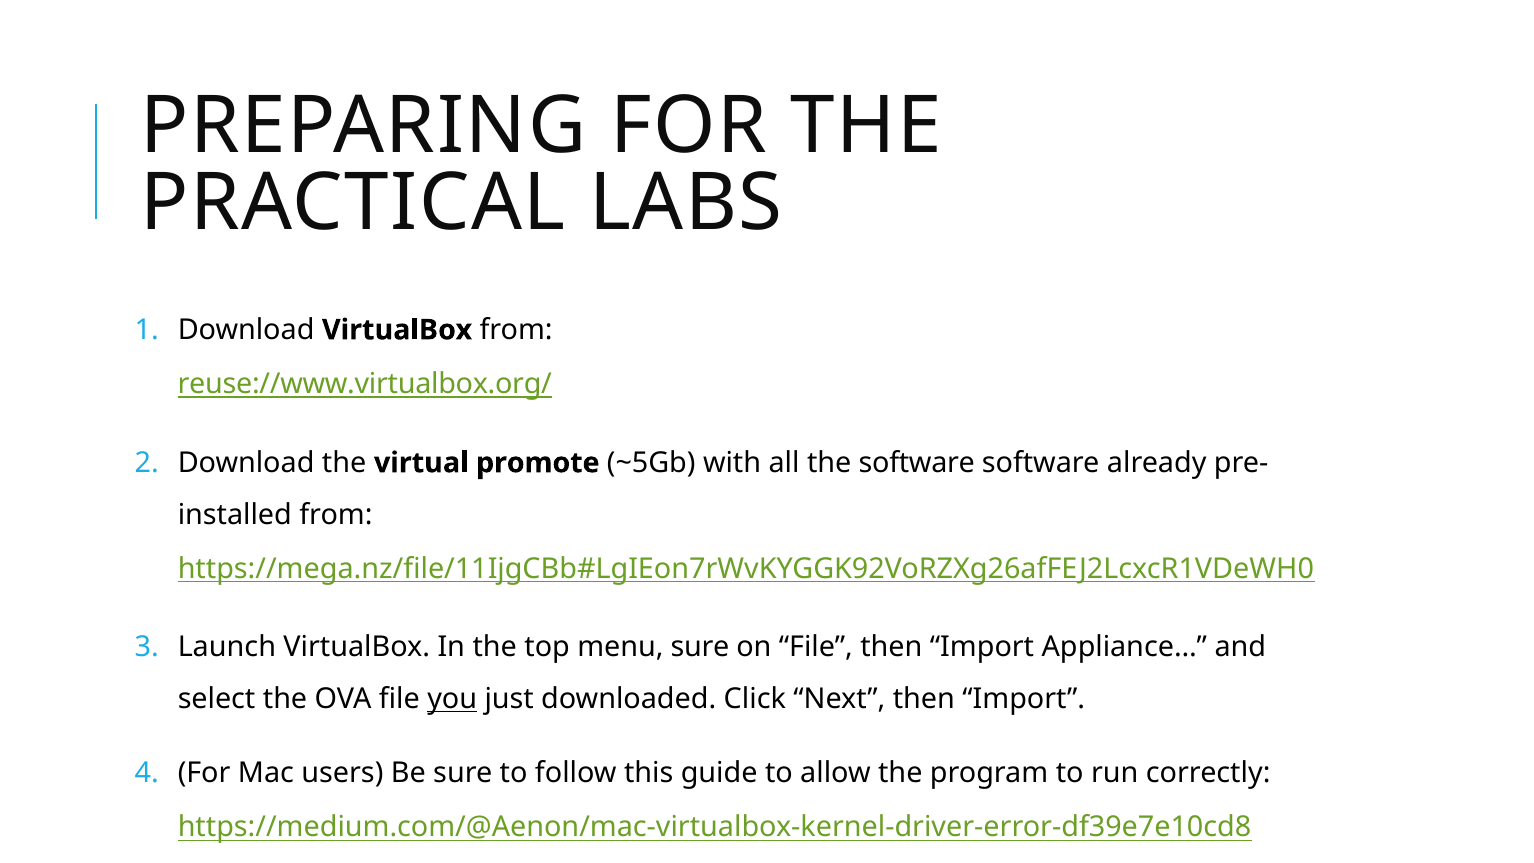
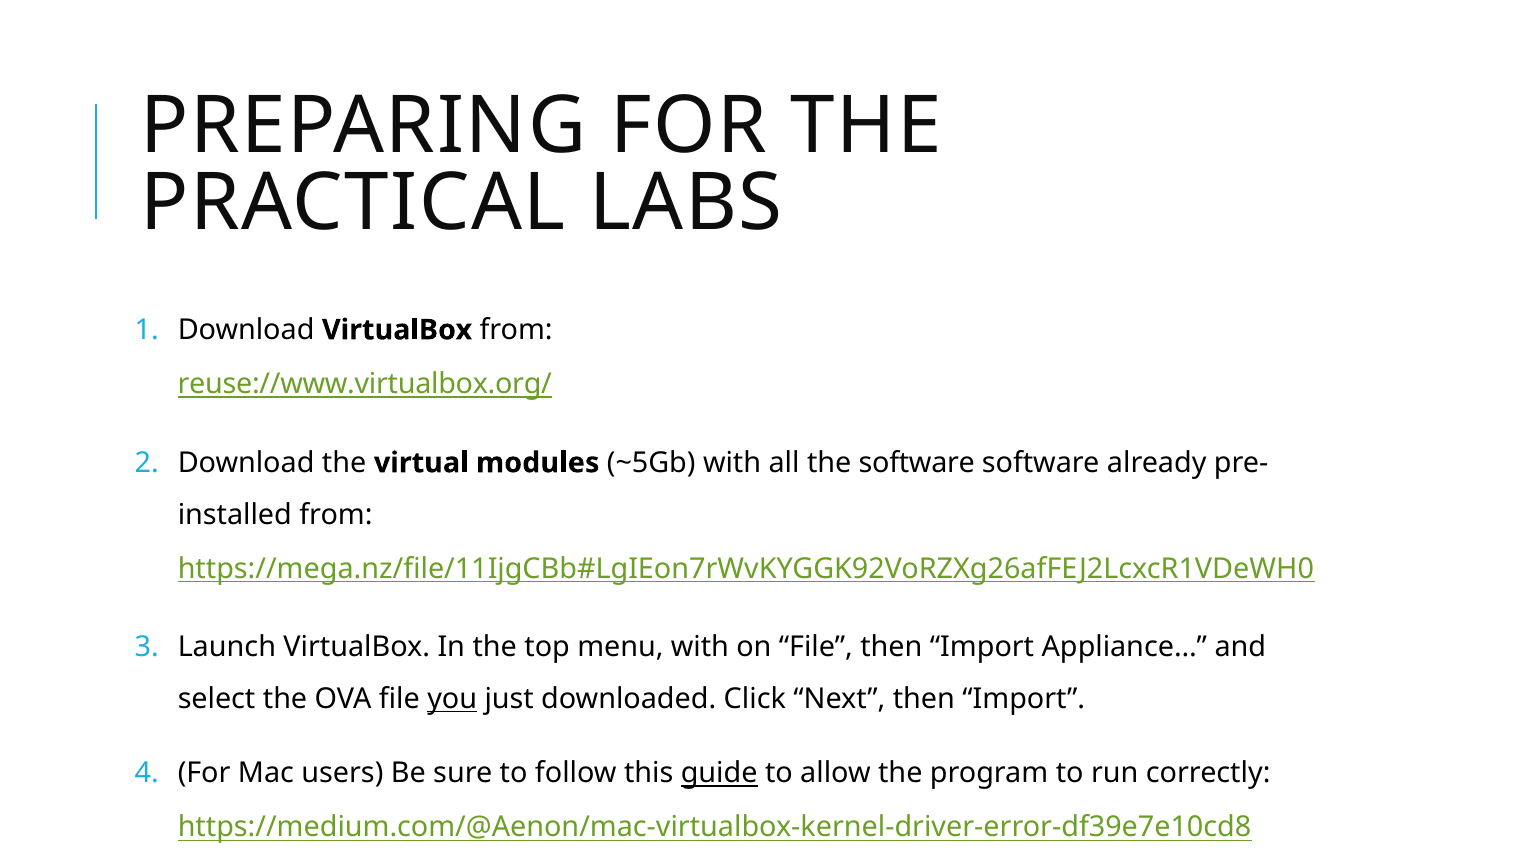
promote: promote -> modules
menu sure: sure -> with
guide underline: none -> present
